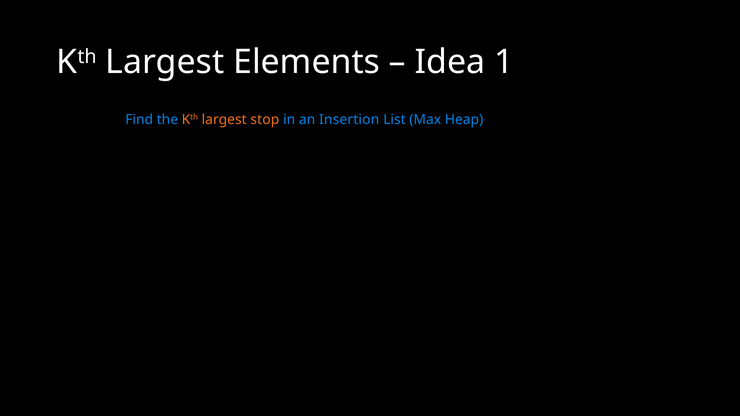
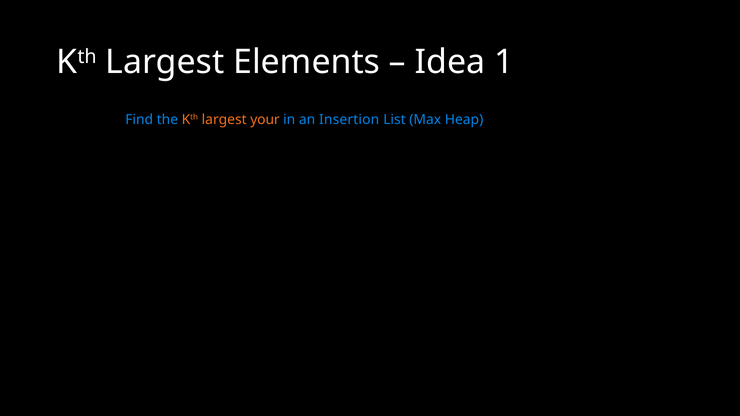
stop: stop -> your
